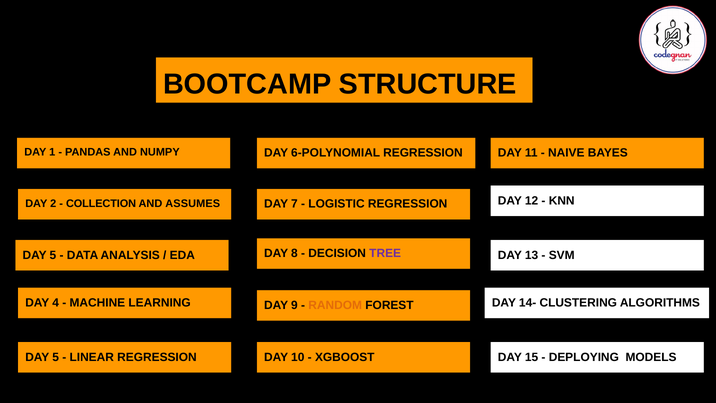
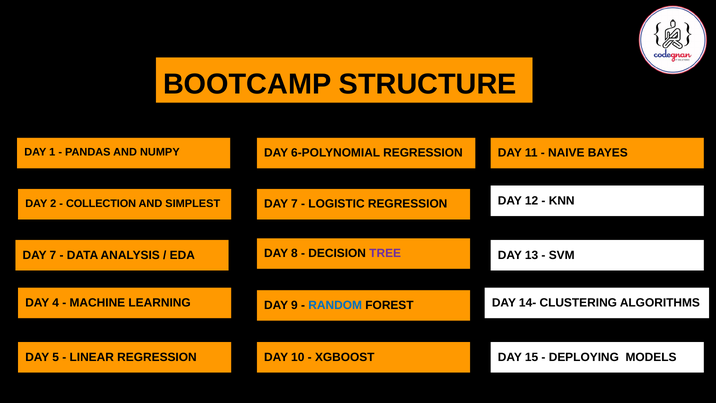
ASSUMES: ASSUMES -> SIMPLEST
5 at (53, 255): 5 -> 7
RANDOM colour: orange -> blue
